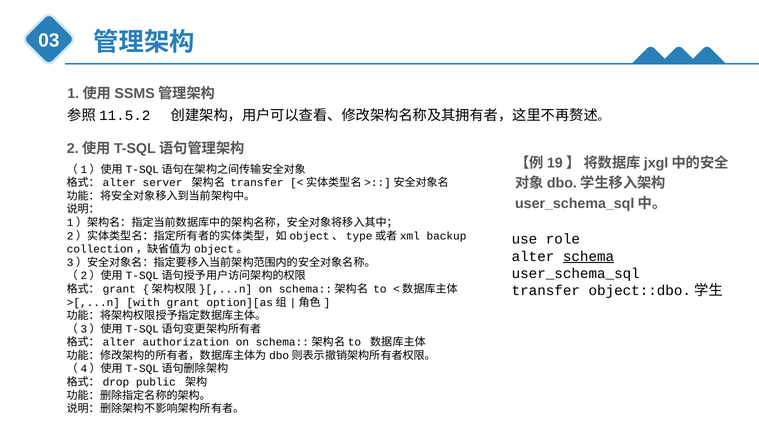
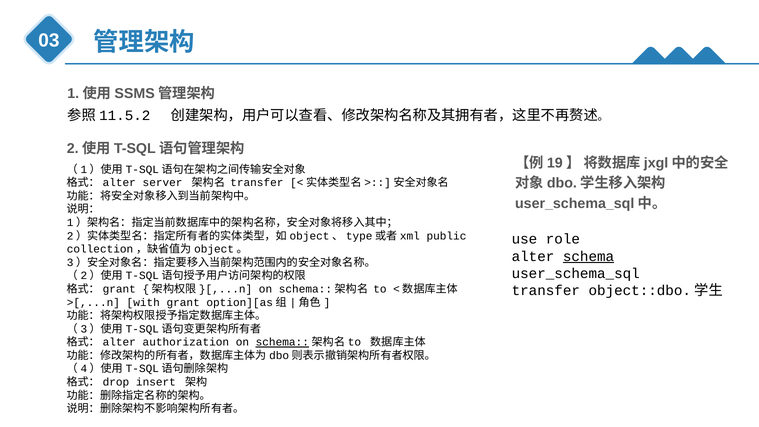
backup: backup -> public
schema at (282, 342) underline: none -> present
public: public -> insert
